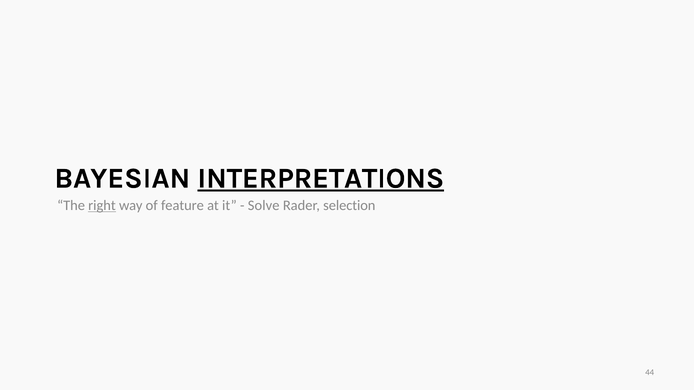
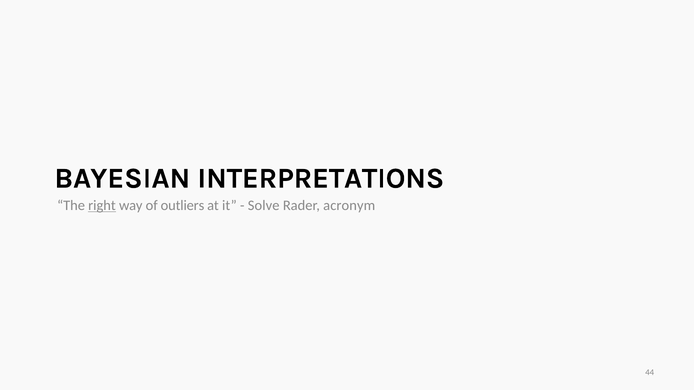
INTERPRETATIONS underline: present -> none
feature: feature -> outliers
selection: selection -> acronym
